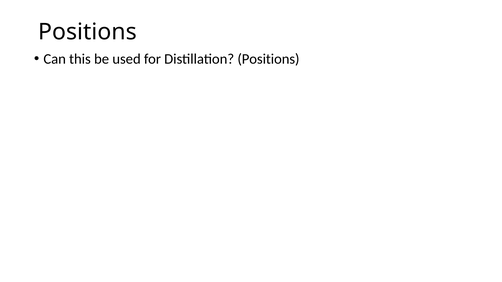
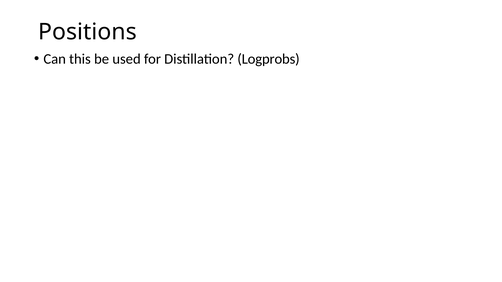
Distillation Positions: Positions -> Logprobs
